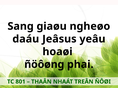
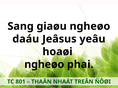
ñöôøng at (44, 65): ñöôøng -> ngheøo
